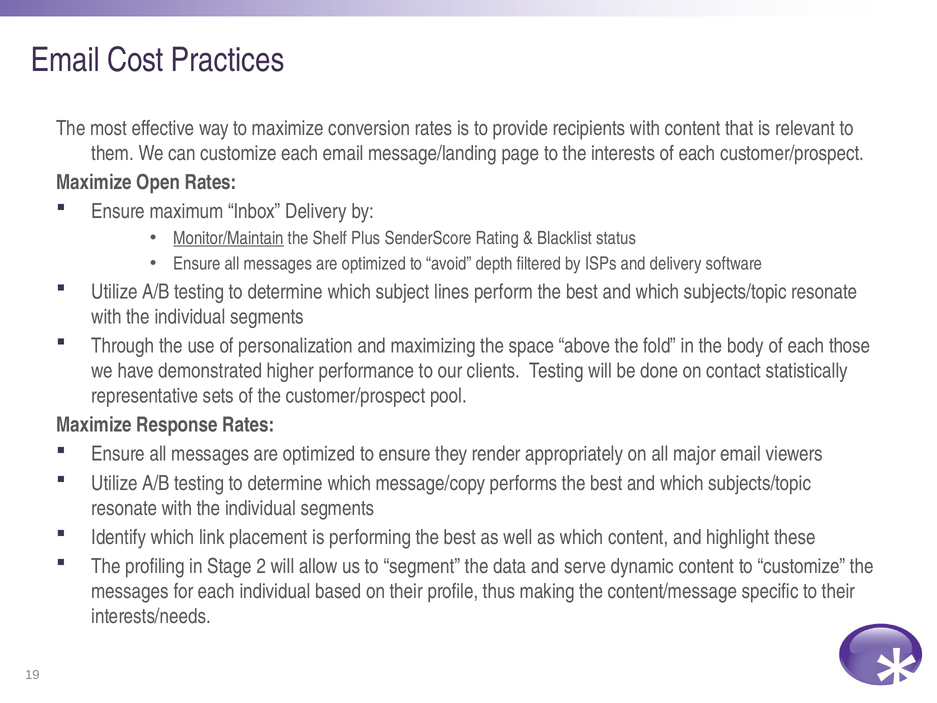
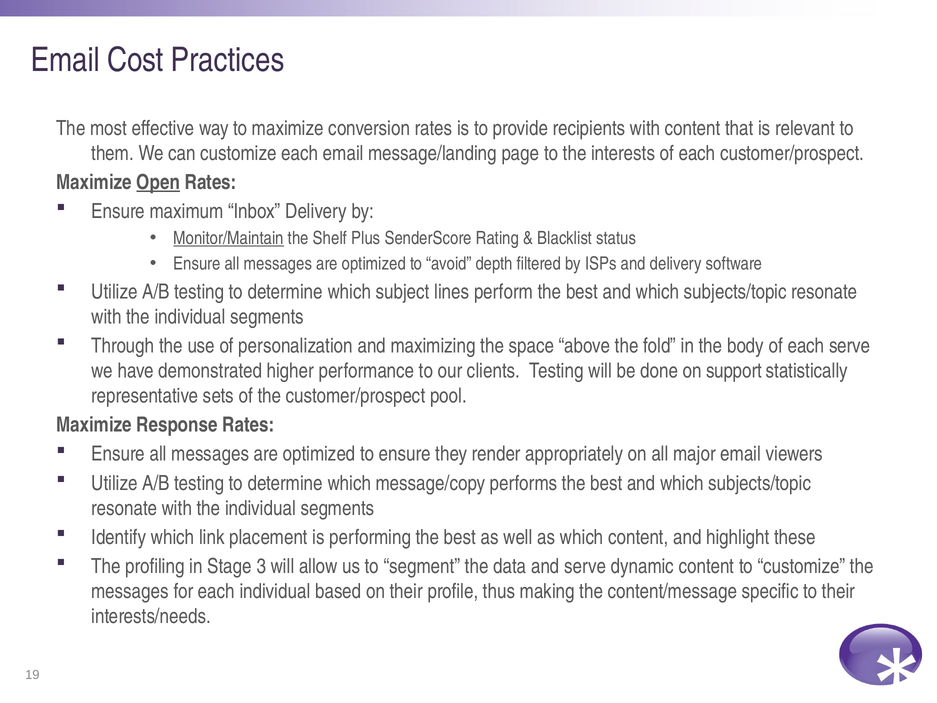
Open underline: none -> present
each those: those -> serve
contact: contact -> support
2: 2 -> 3
